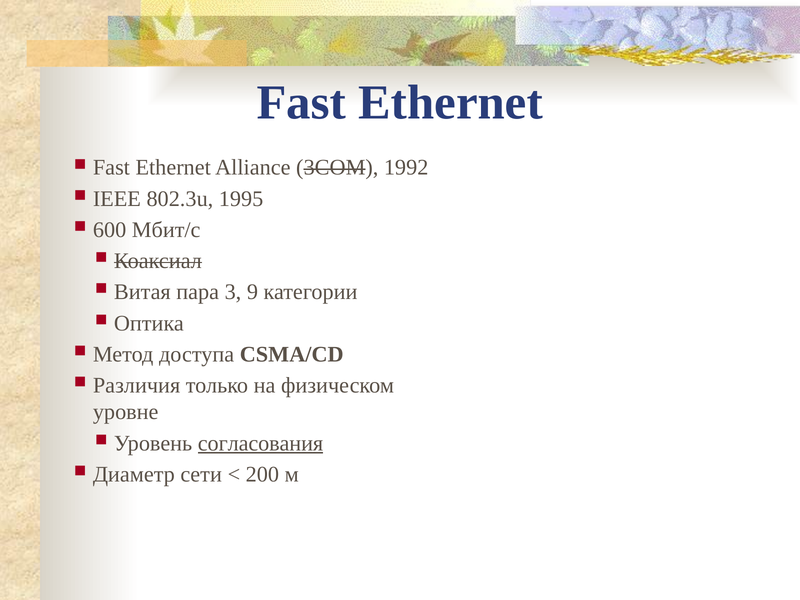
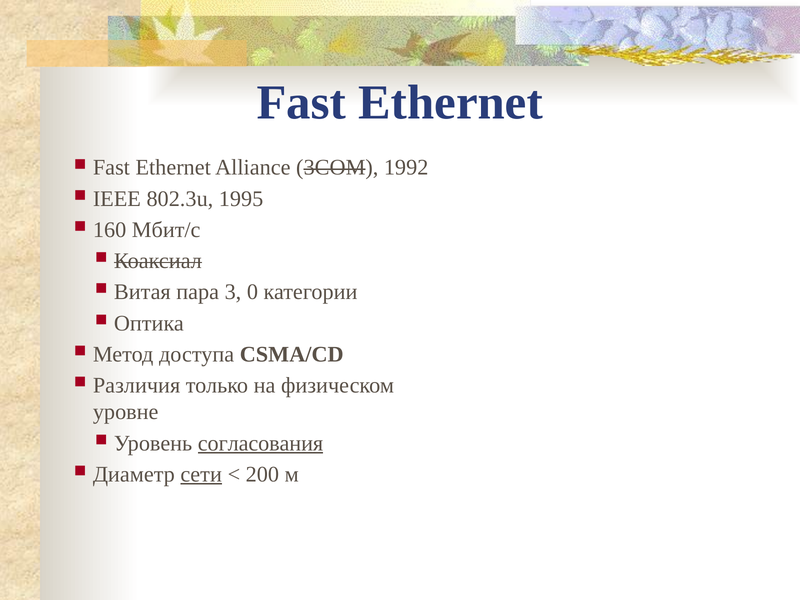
600: 600 -> 160
9: 9 -> 0
сети underline: none -> present
